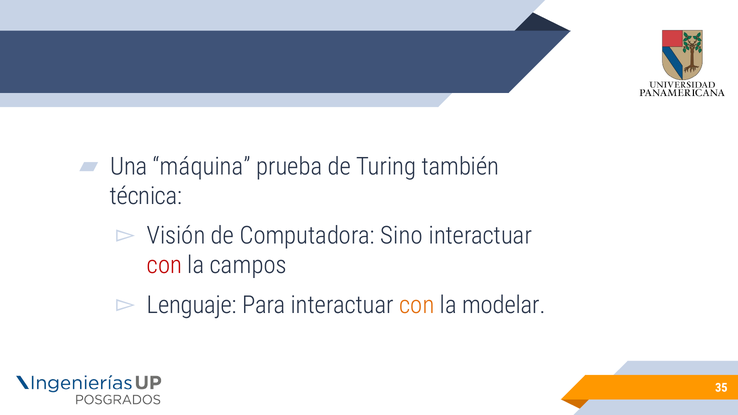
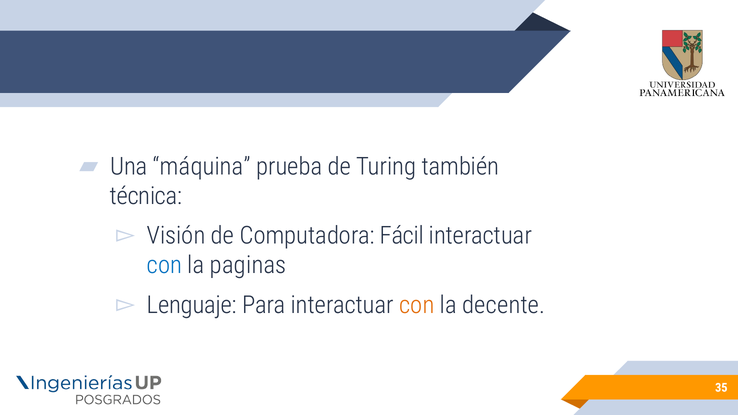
Sino: Sino -> Fácil
con at (164, 265) colour: red -> blue
campos: campos -> paginas
modelar: modelar -> decente
